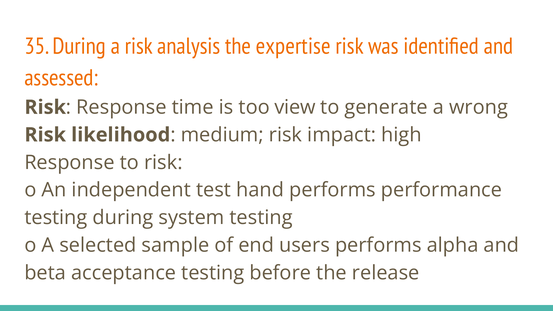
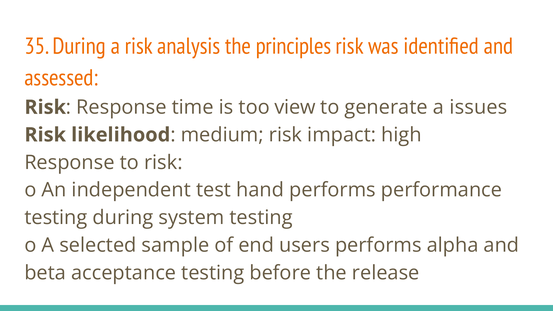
expertise: expertise -> principles
wrong: wrong -> issues
